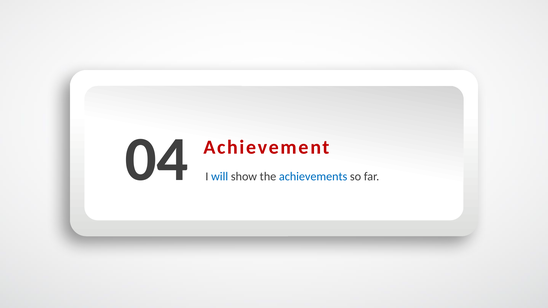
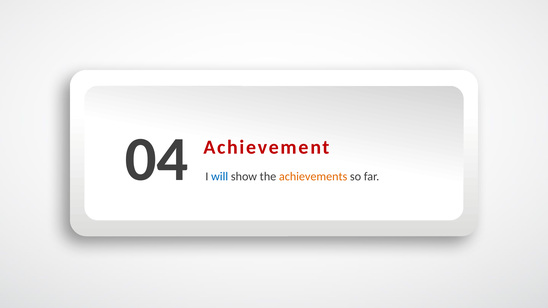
achievements colour: blue -> orange
